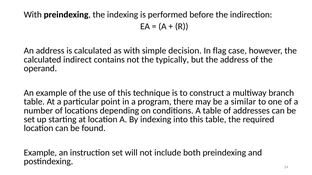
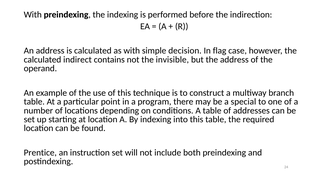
typically: typically -> invisible
similar: similar -> special
Example at (40, 153): Example -> Prentice
